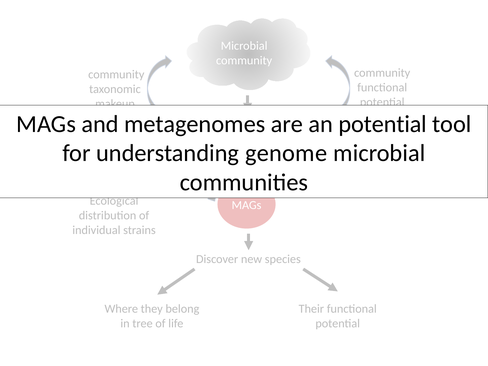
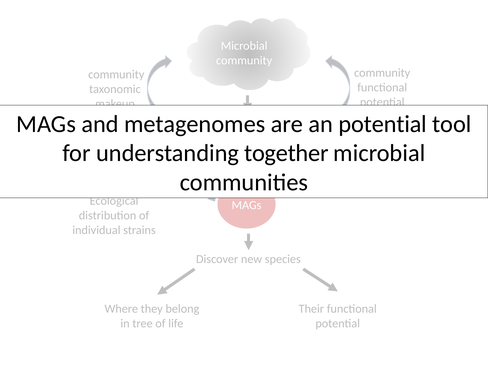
genome: genome -> together
